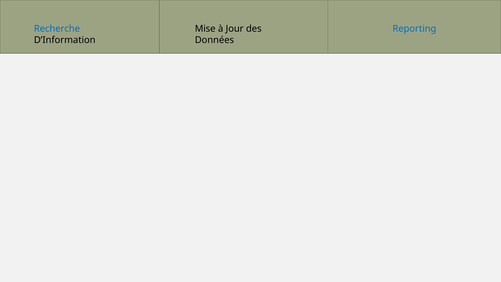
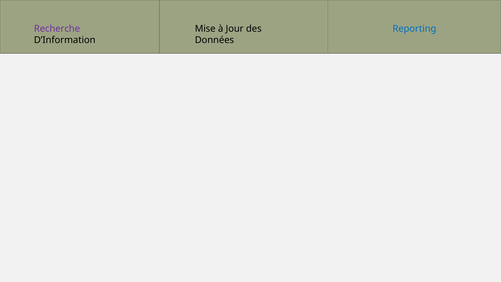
Recherche colour: blue -> purple
